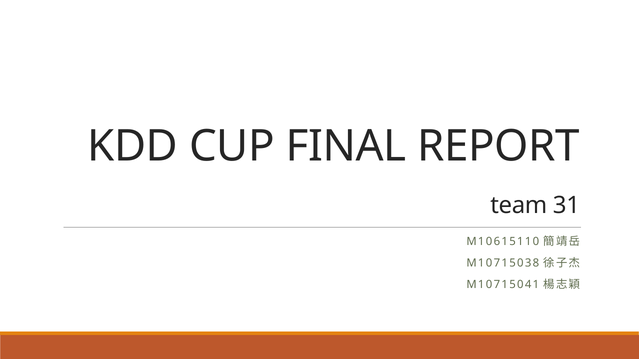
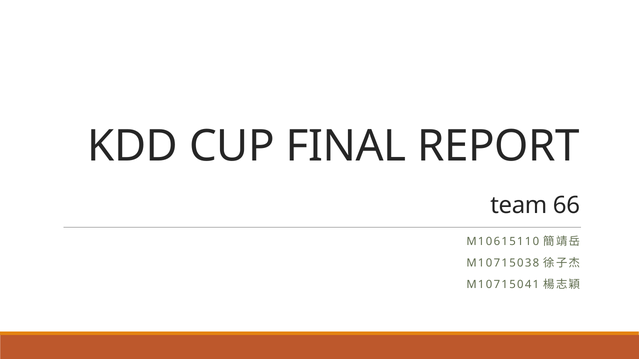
31: 31 -> 66
